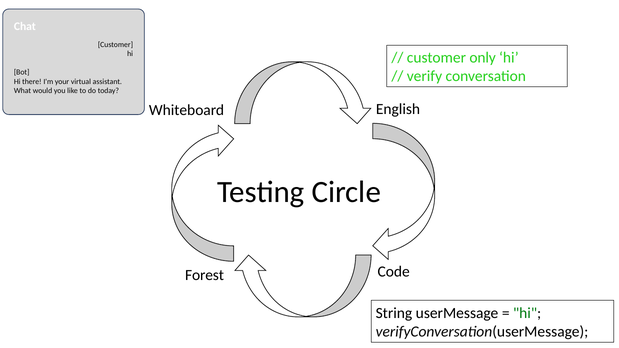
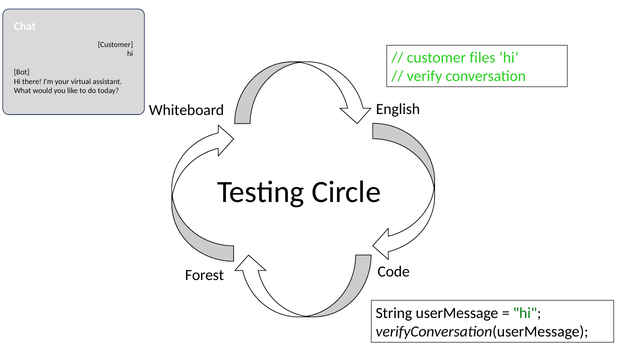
only: only -> files
